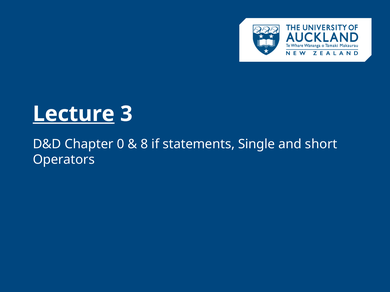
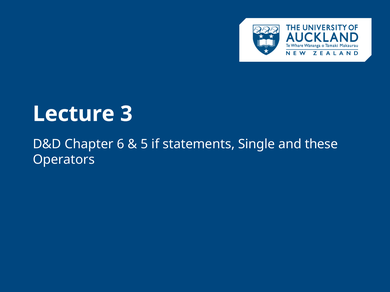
Lecture underline: present -> none
0: 0 -> 6
8: 8 -> 5
short: short -> these
